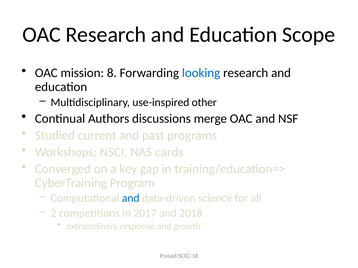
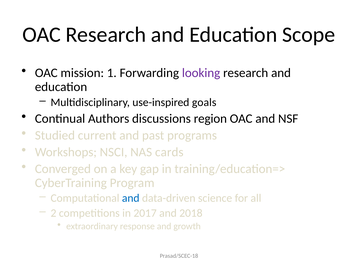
8: 8 -> 1
looking colour: blue -> purple
other: other -> goals
merge: merge -> region
